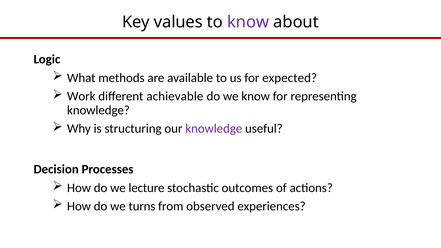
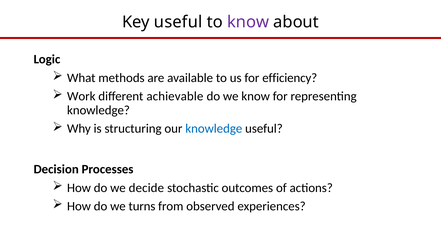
Key values: values -> useful
expected: expected -> efficiency
knowledge at (214, 129) colour: purple -> blue
lecture: lecture -> decide
